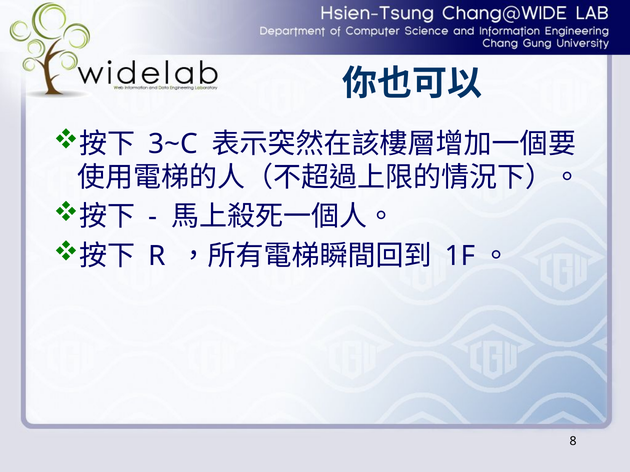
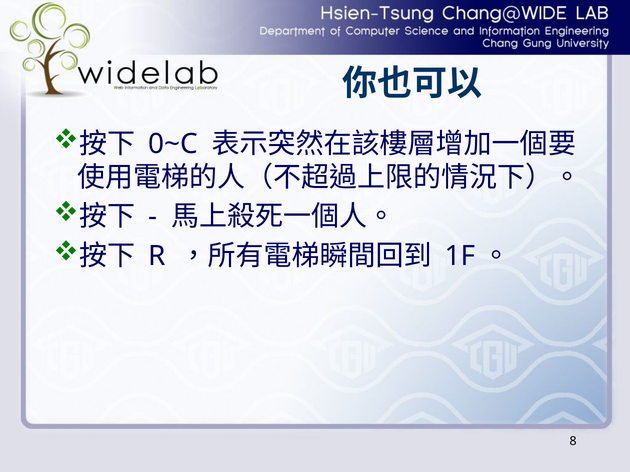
3~C: 3~C -> 0~C
